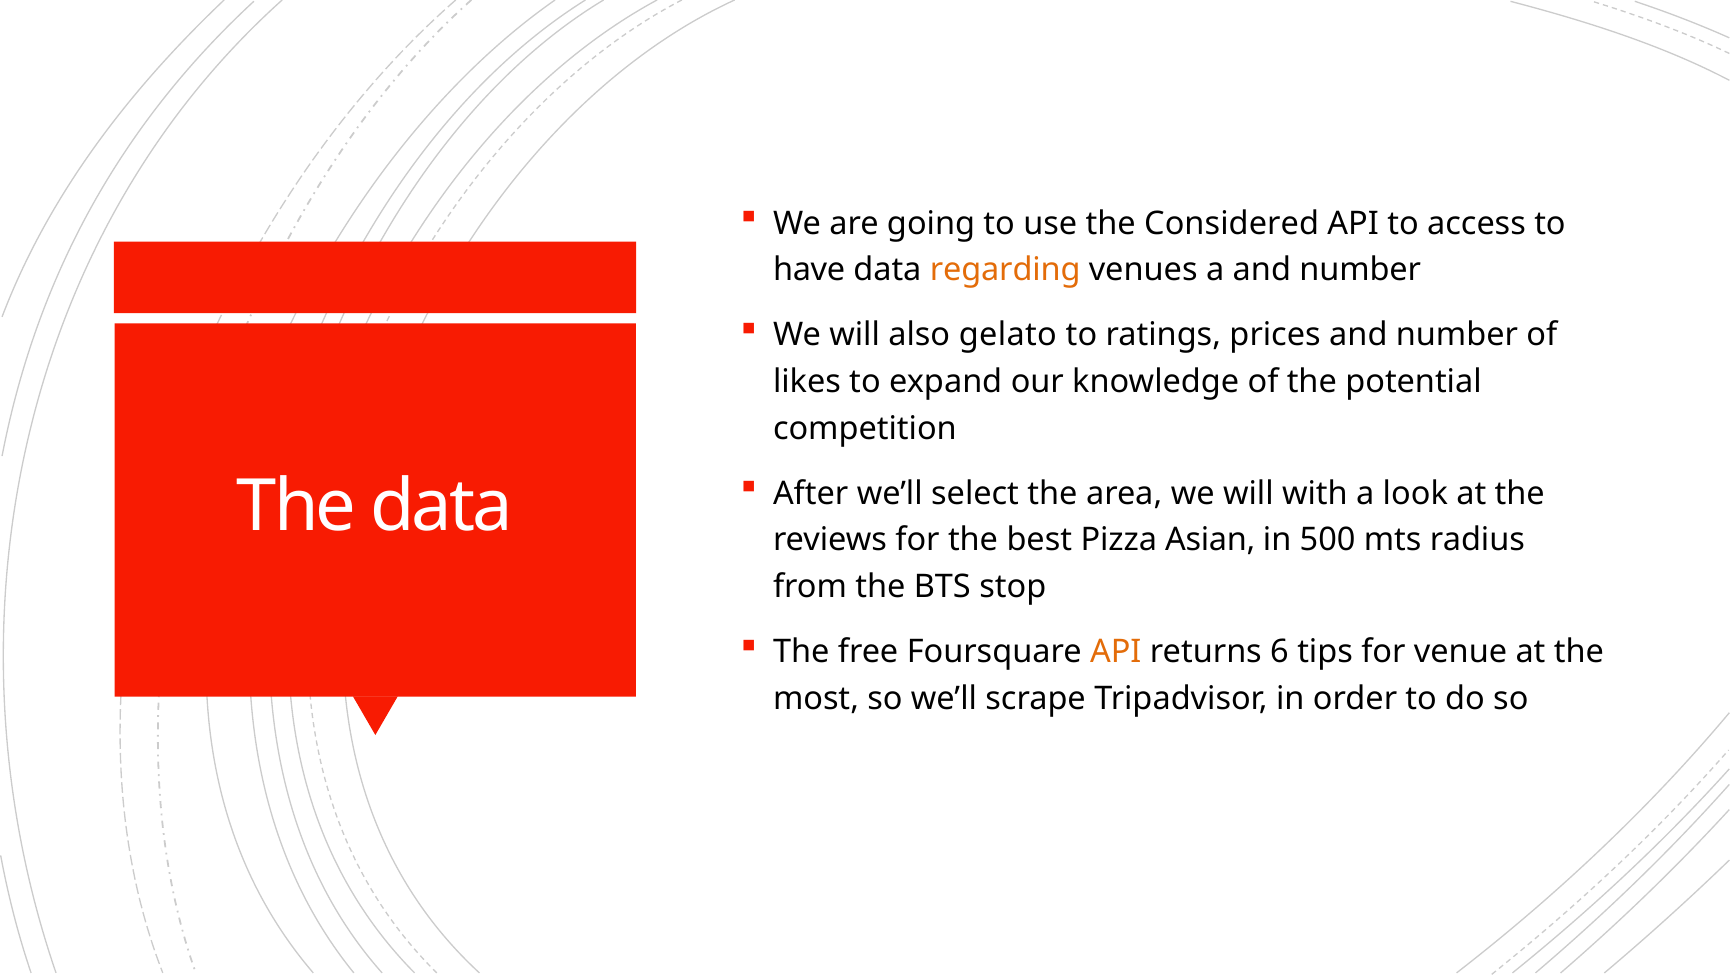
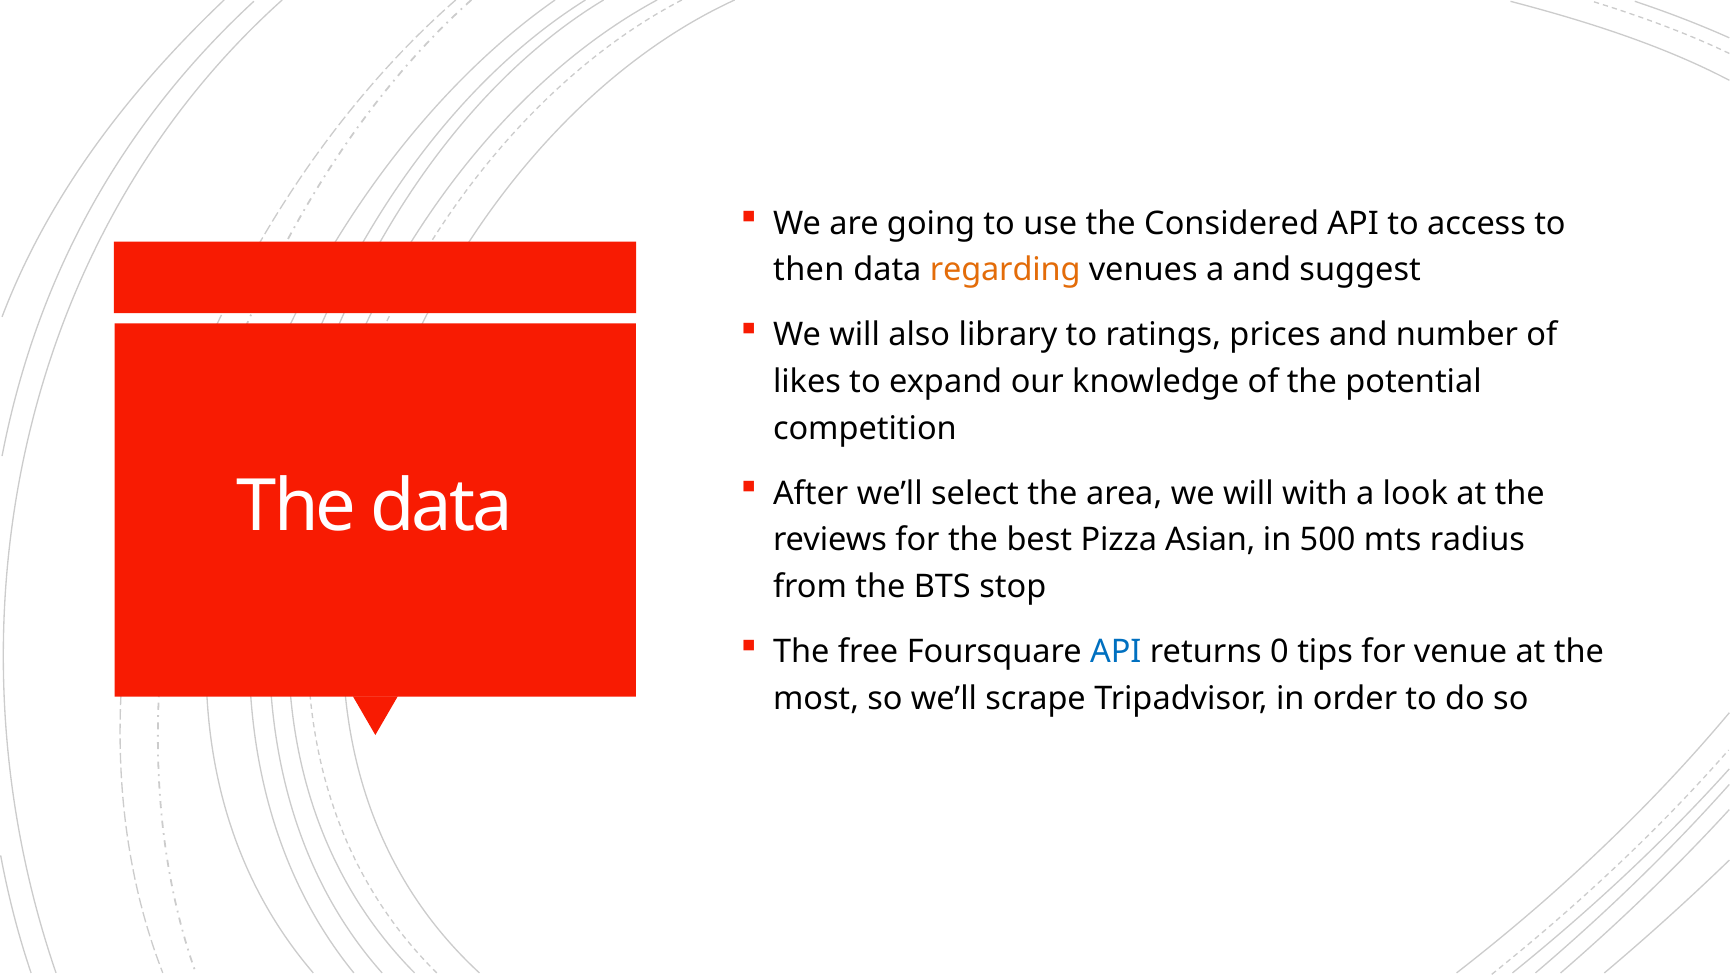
have: have -> then
a and number: number -> suggest
gelato: gelato -> library
API at (1116, 652) colour: orange -> blue
6: 6 -> 0
